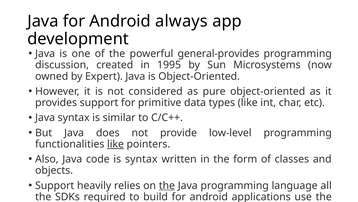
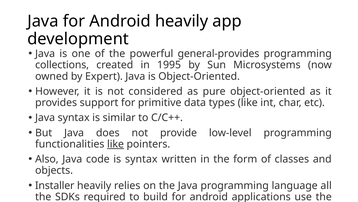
Android always: always -> heavily
discussion at (62, 65): discussion -> collections
Support at (55, 185): Support -> Installer
the at (167, 185) underline: present -> none
